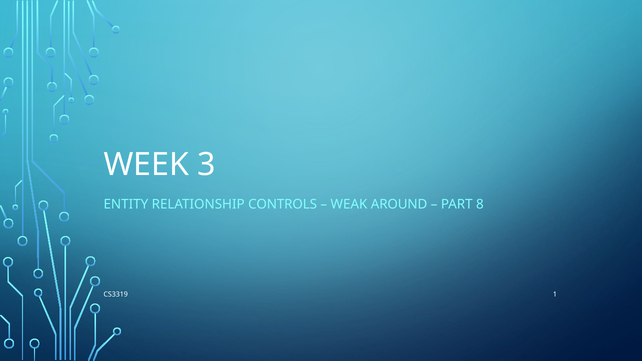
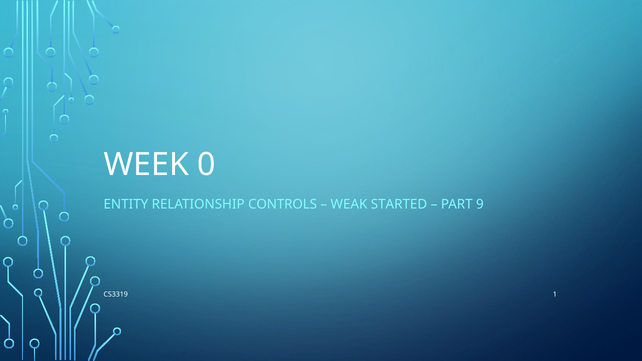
3: 3 -> 0
AROUND: AROUND -> STARTED
8: 8 -> 9
